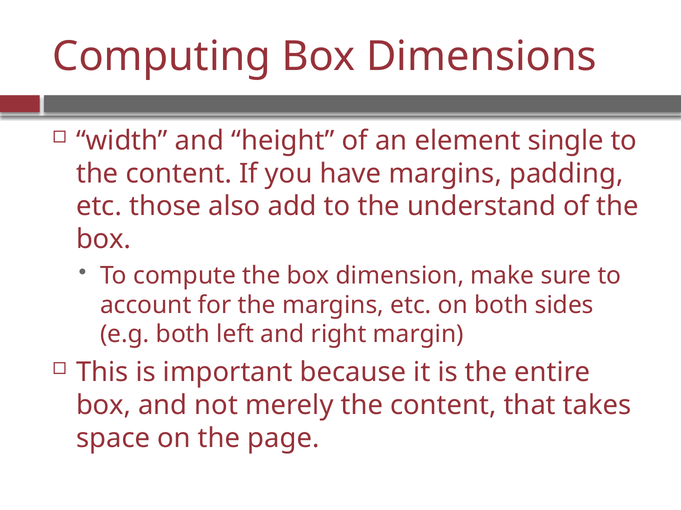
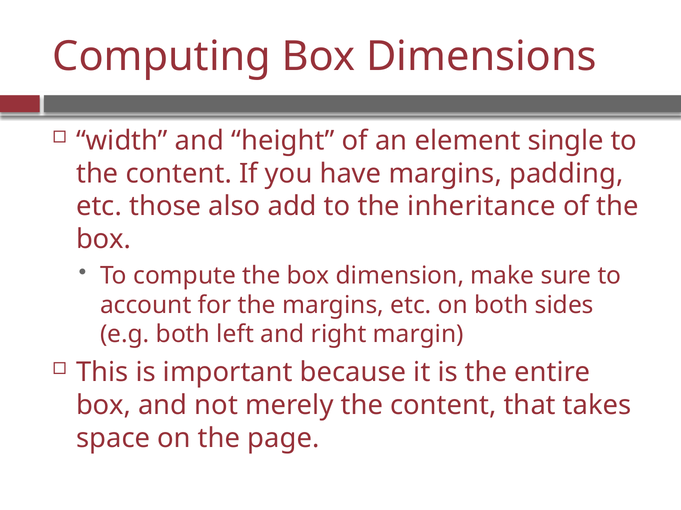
understand: understand -> inheritance
